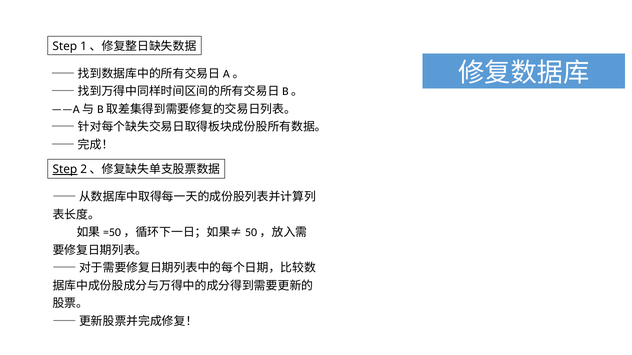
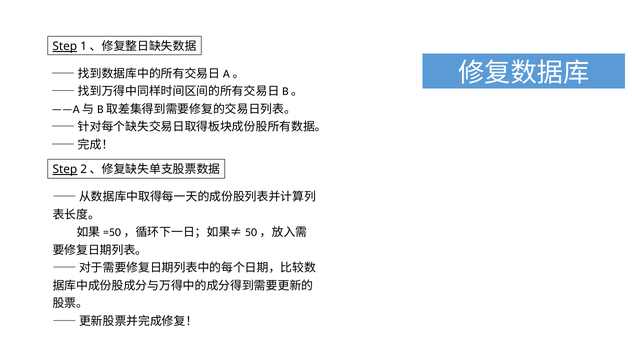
Step at (65, 46) underline: none -> present
